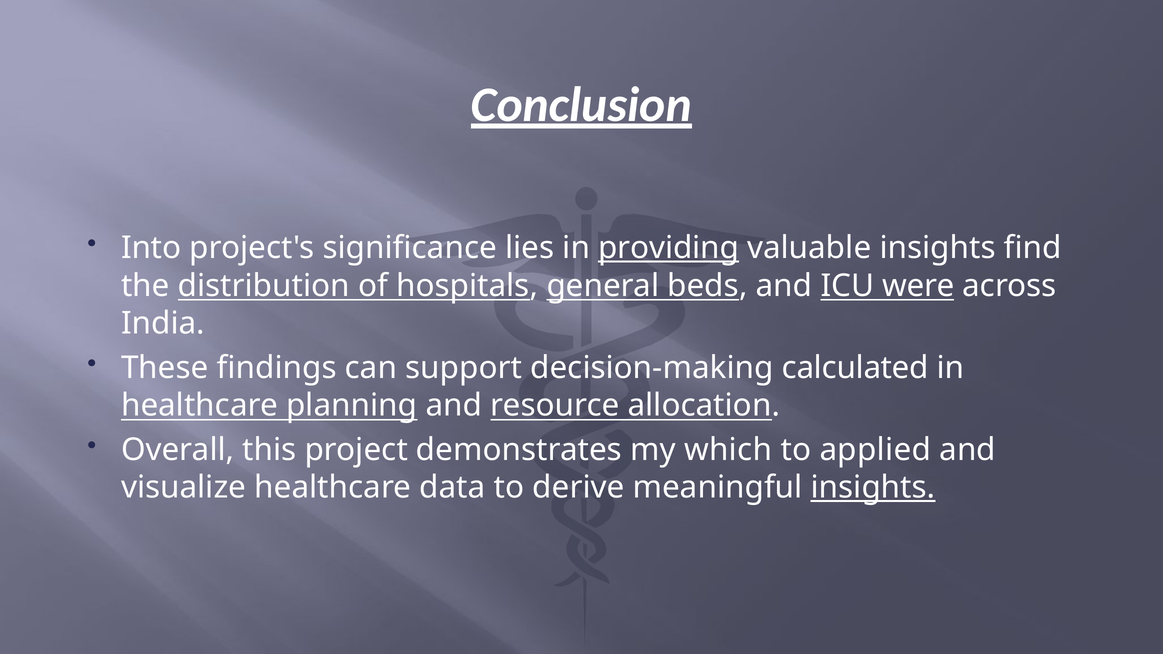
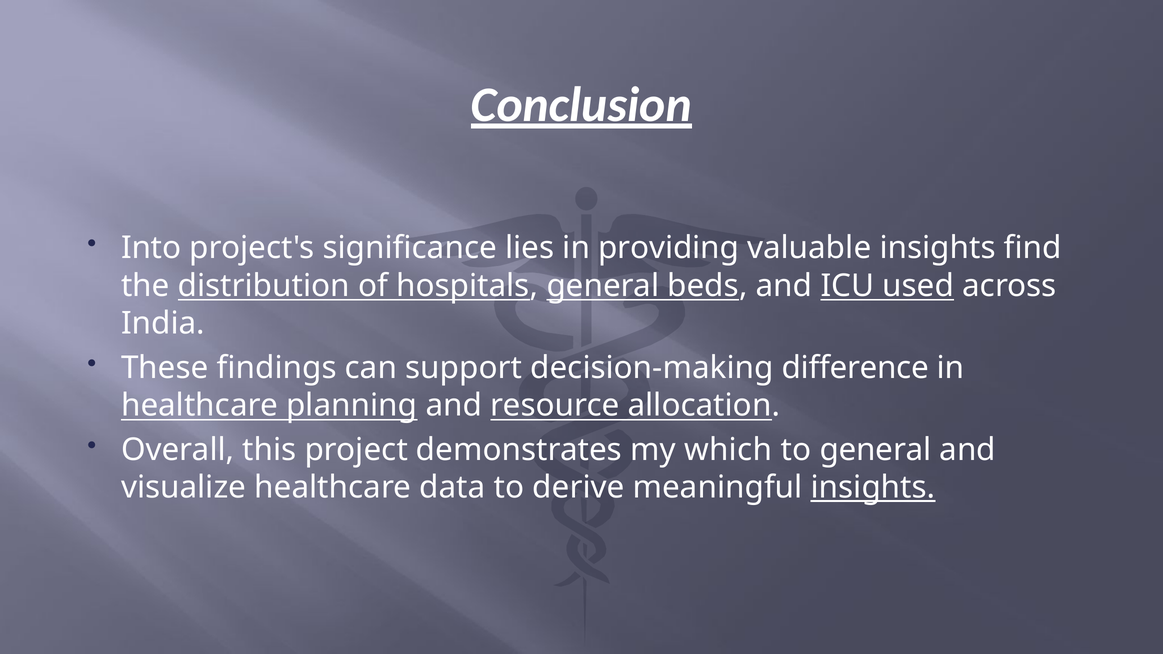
providing underline: present -> none
were: were -> used
calculated: calculated -> difference
to applied: applied -> general
